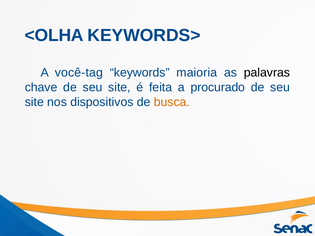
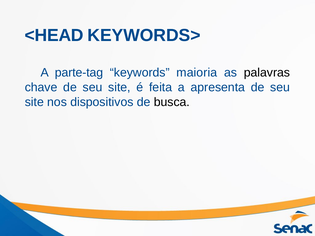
<OLHA: <OLHA -> <HEAD
você-tag: você-tag -> parte-tag
procurado: procurado -> apresenta
busca colour: orange -> black
